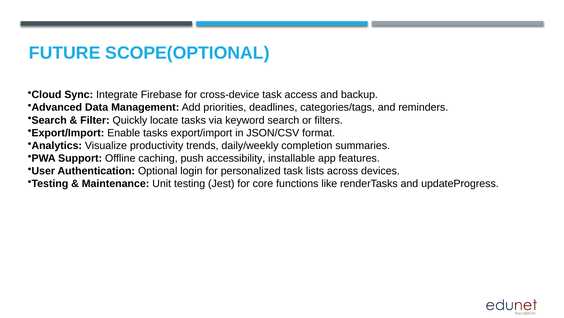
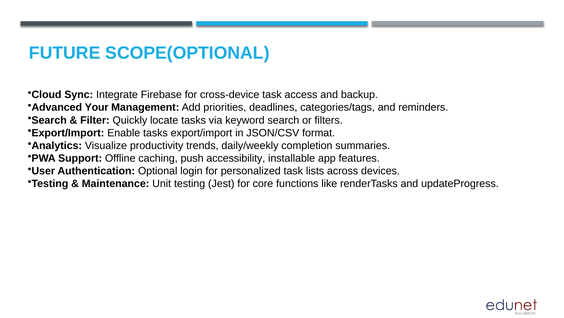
Data: Data -> Your
